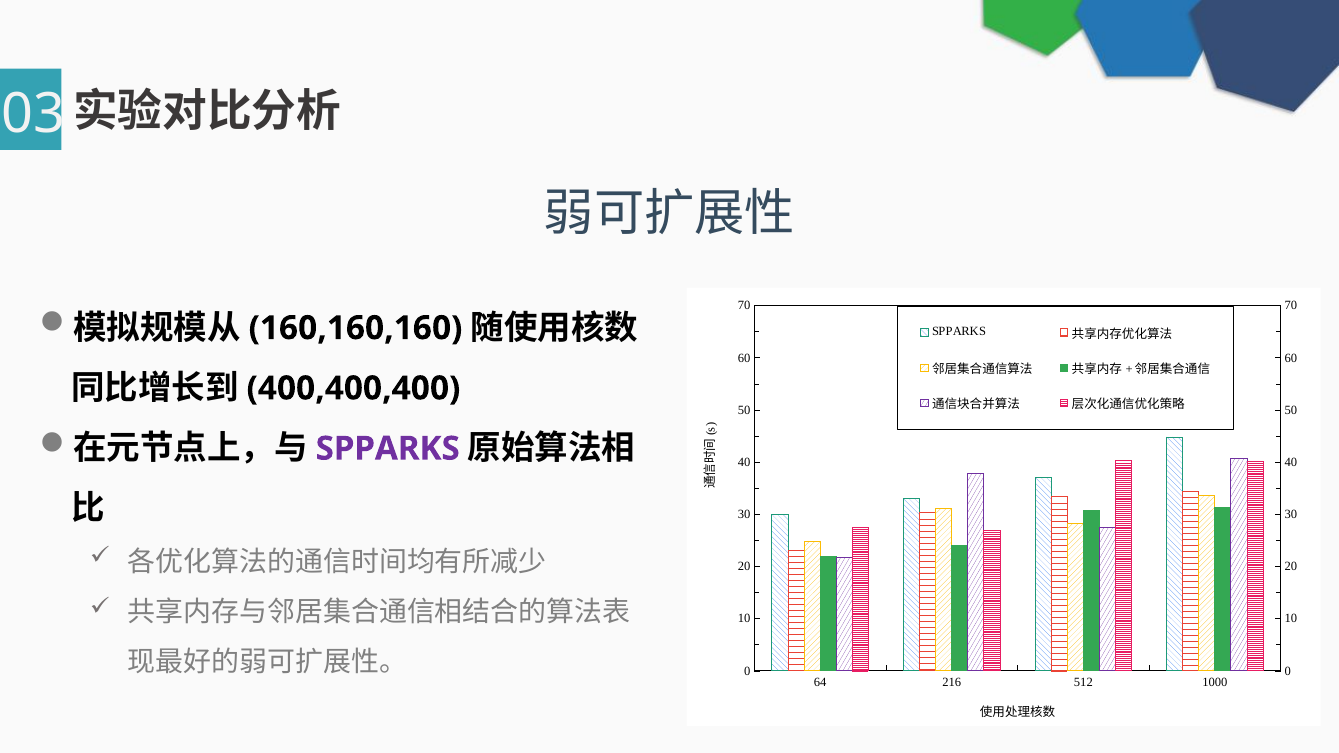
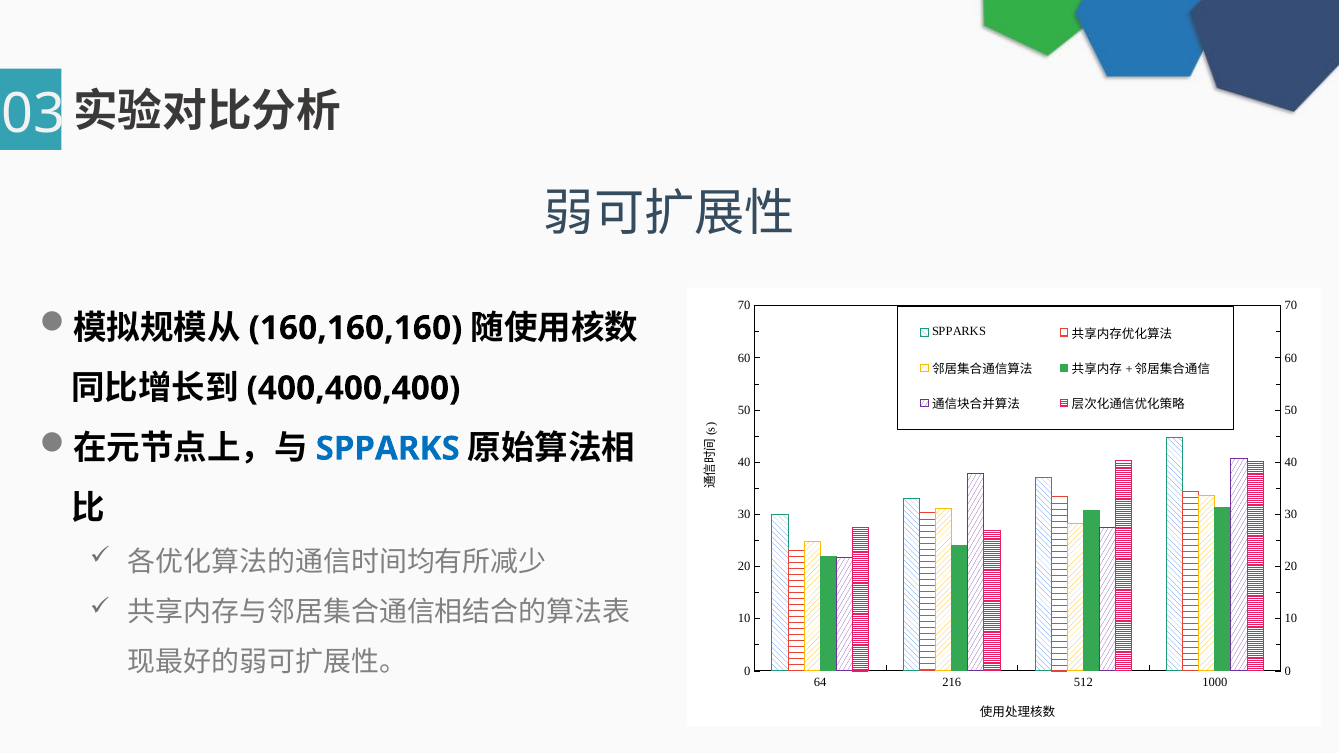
SPPARKS at (388, 449) colour: purple -> blue
